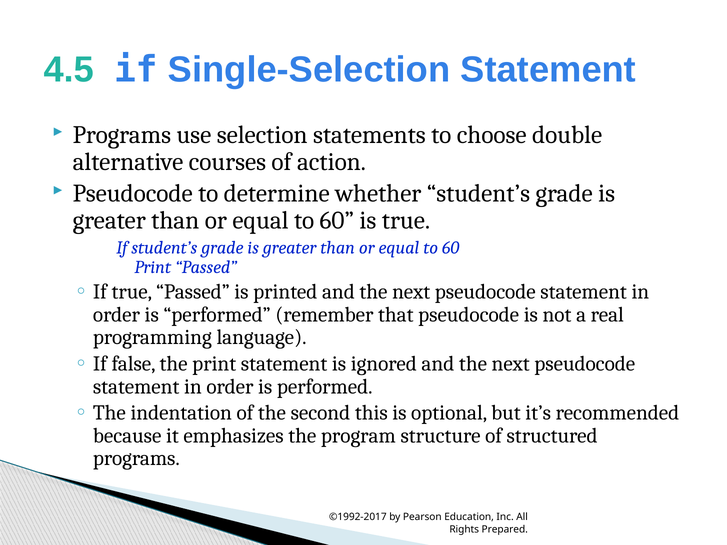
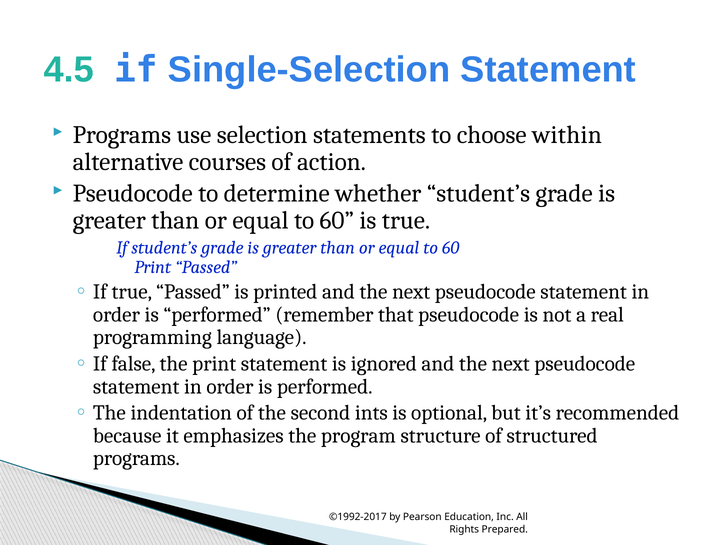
double: double -> within
this: this -> ints
